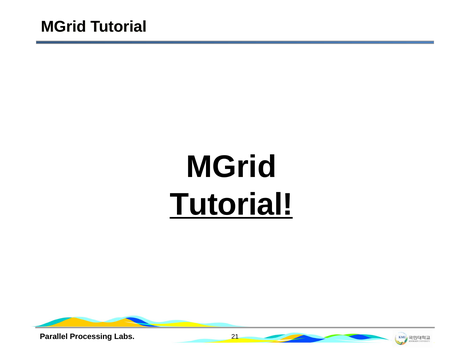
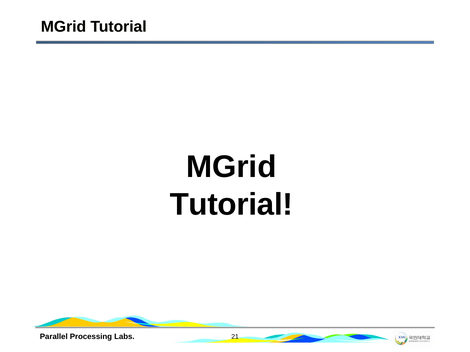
Tutorial at (231, 205) underline: present -> none
